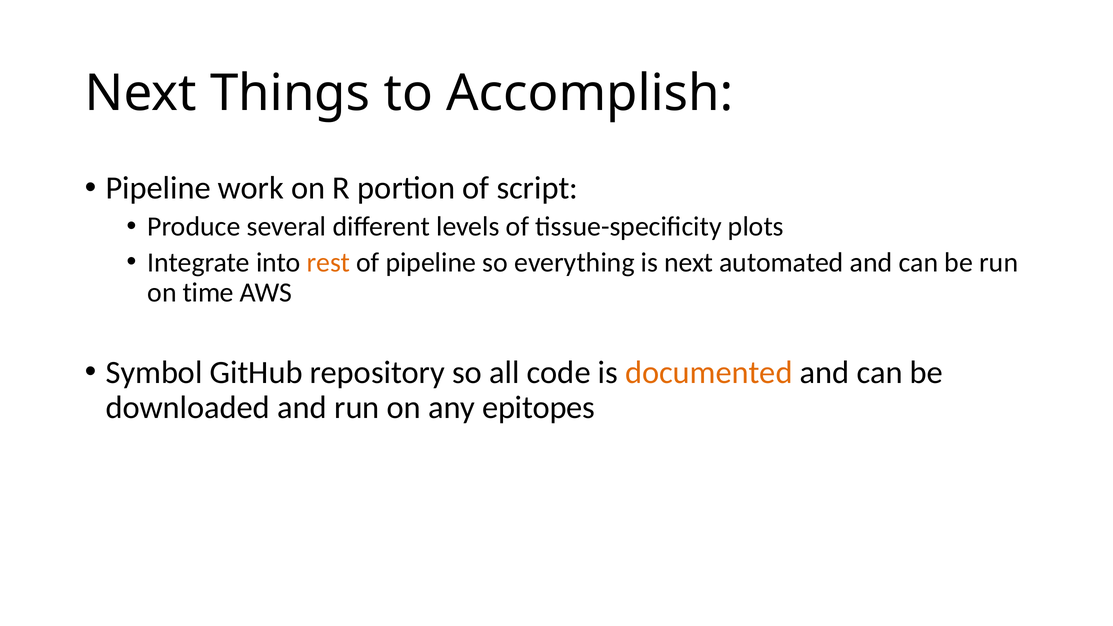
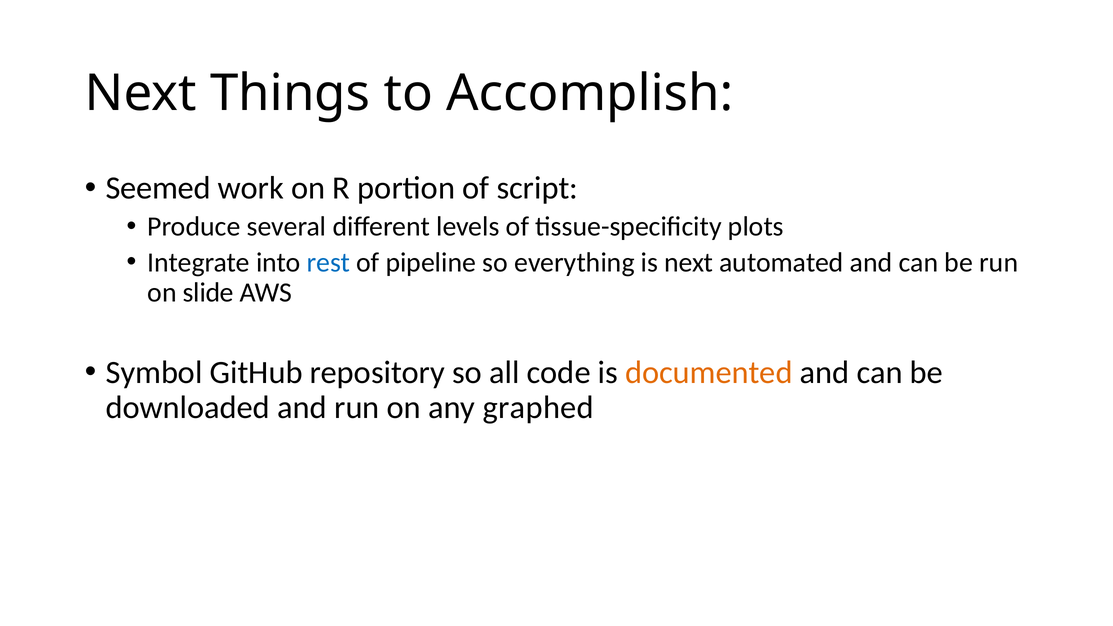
Pipeline at (158, 188): Pipeline -> Seemed
rest colour: orange -> blue
time: time -> slide
epitopes: epitopes -> graphed
